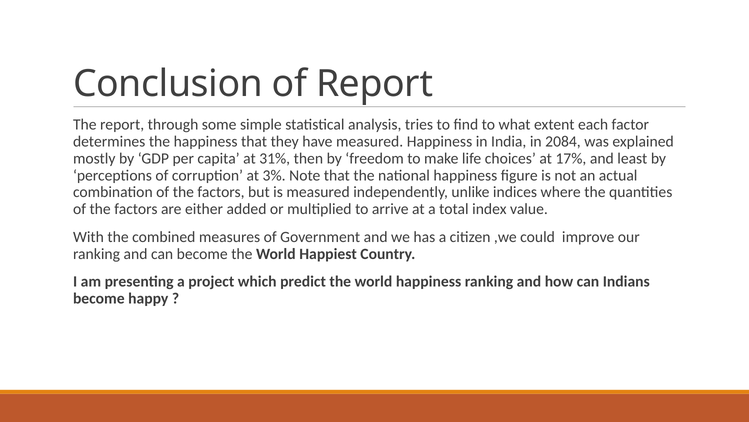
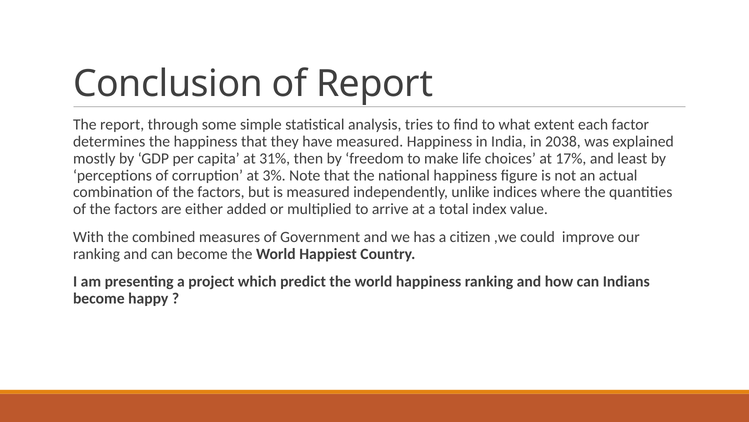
2084: 2084 -> 2038
